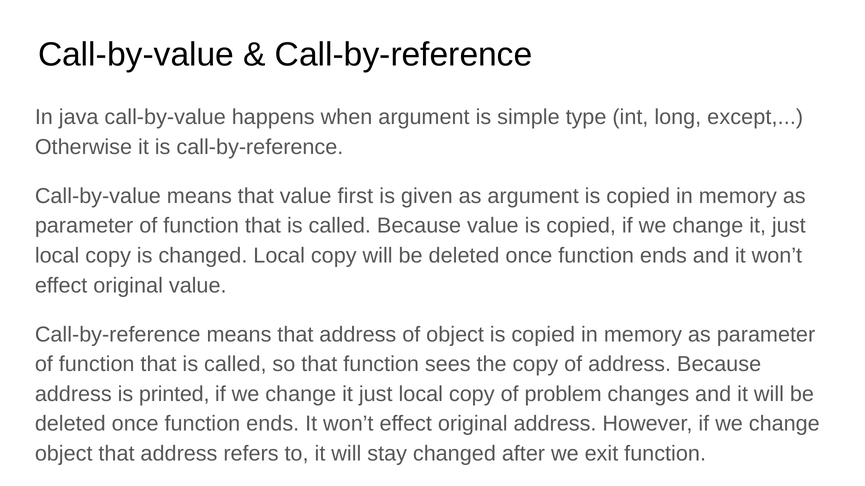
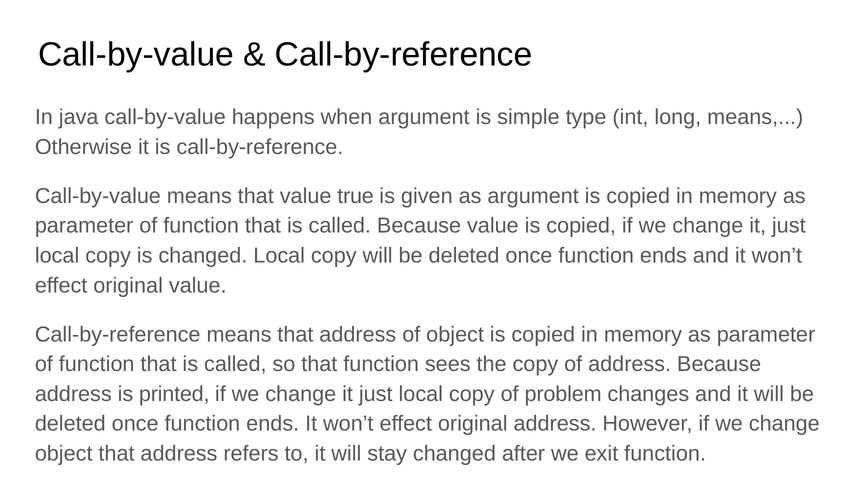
long except: except -> means
first: first -> true
